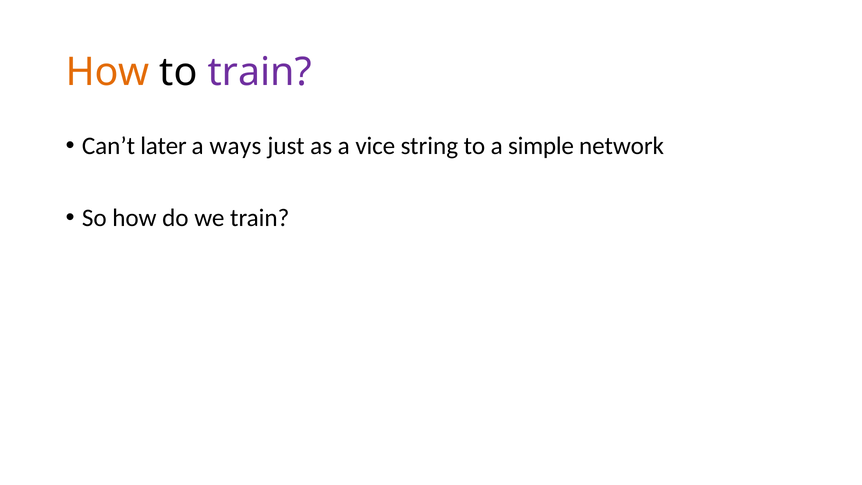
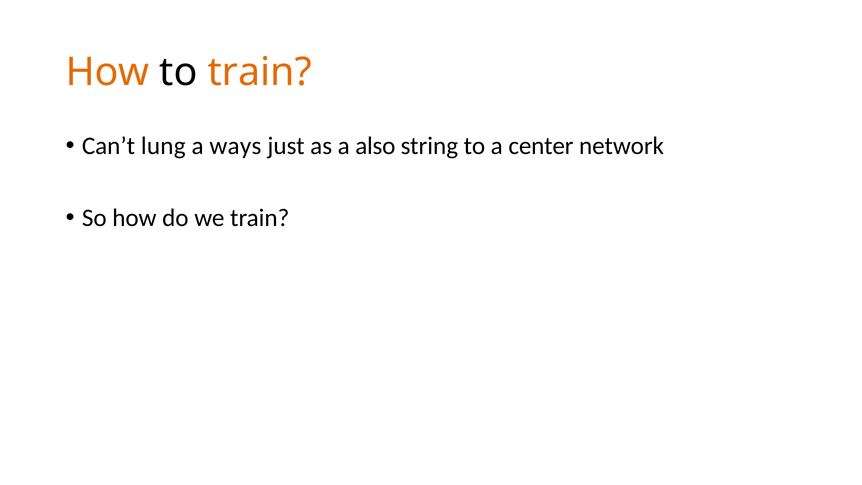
train at (260, 72) colour: purple -> orange
later: later -> lung
vice: vice -> also
simple: simple -> center
